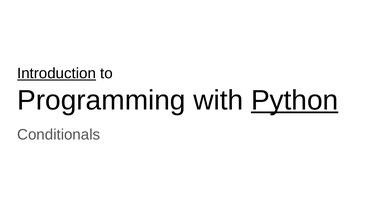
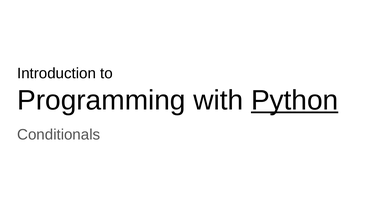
Introduction underline: present -> none
